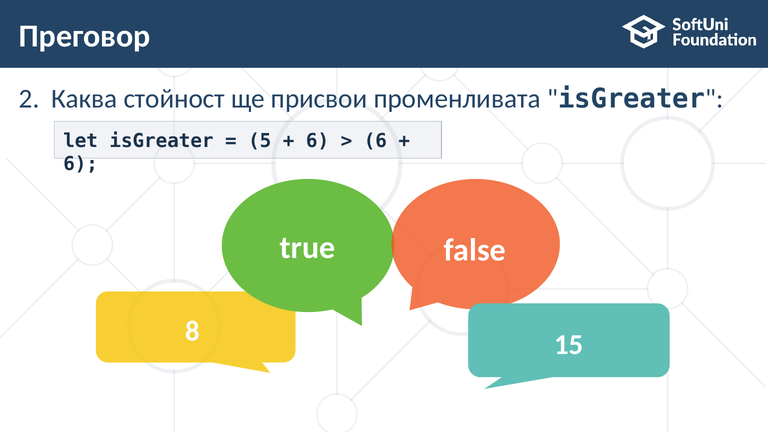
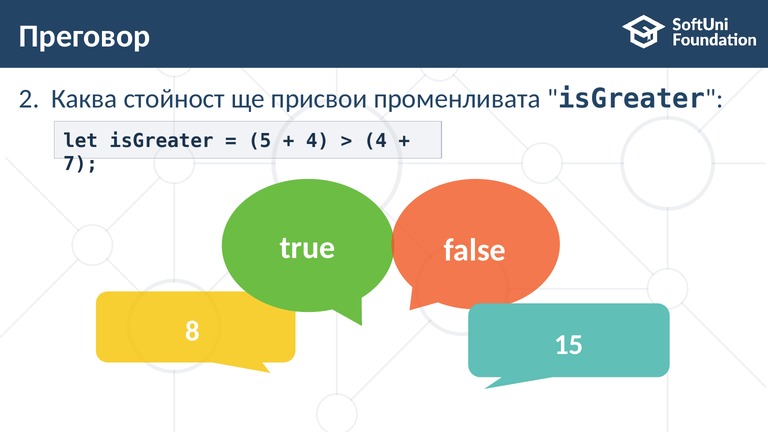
6 at (318, 141): 6 -> 4
6 at (375, 141): 6 -> 4
6 at (81, 164): 6 -> 7
